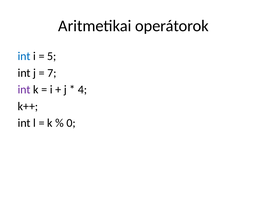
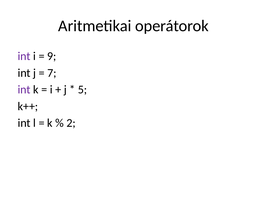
int at (24, 56) colour: blue -> purple
5: 5 -> 9
4: 4 -> 5
0: 0 -> 2
